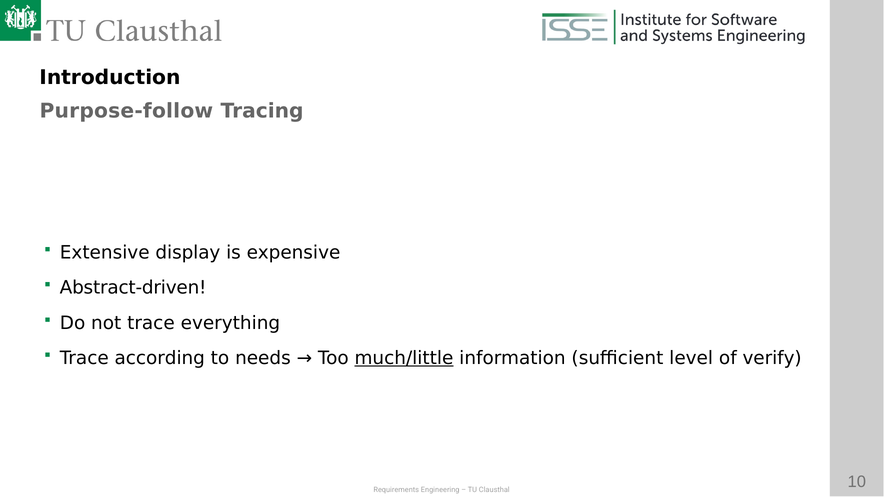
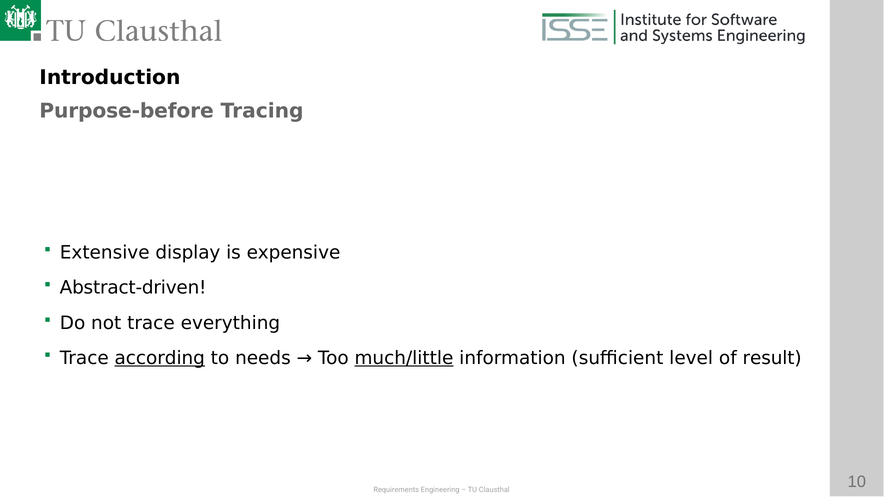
Purpose-follow: Purpose-follow -> Purpose-before
according underline: none -> present
verify: verify -> result
